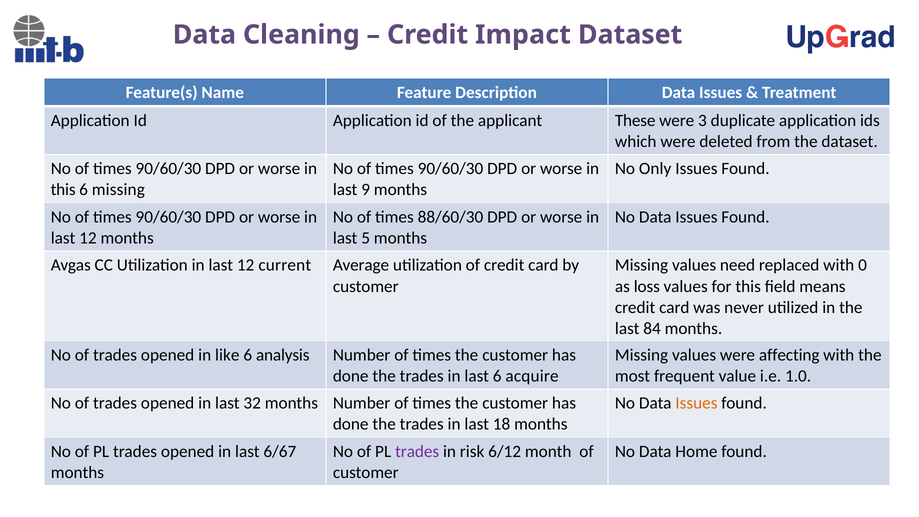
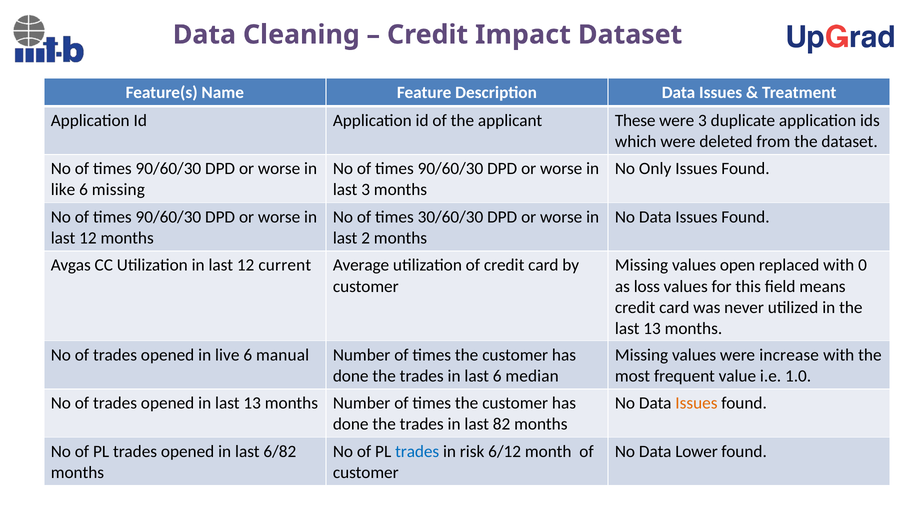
this at (63, 190): this -> like
last 9: 9 -> 3
88/60/30: 88/60/30 -> 30/60/30
5: 5 -> 2
need: need -> open
84 at (652, 328): 84 -> 13
like: like -> live
analysis: analysis -> manual
affecting: affecting -> increase
acquire: acquire -> median
in last 32: 32 -> 13
18: 18 -> 82
6/67: 6/67 -> 6/82
trades at (417, 451) colour: purple -> blue
Home: Home -> Lower
